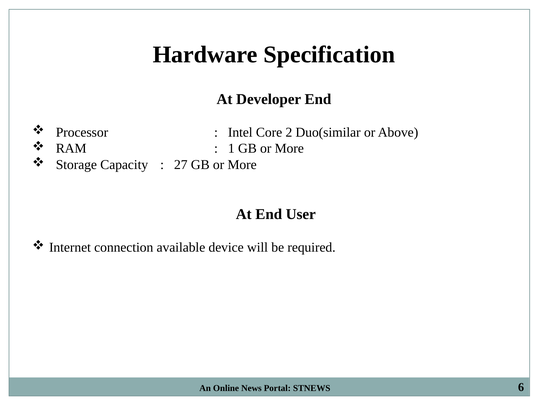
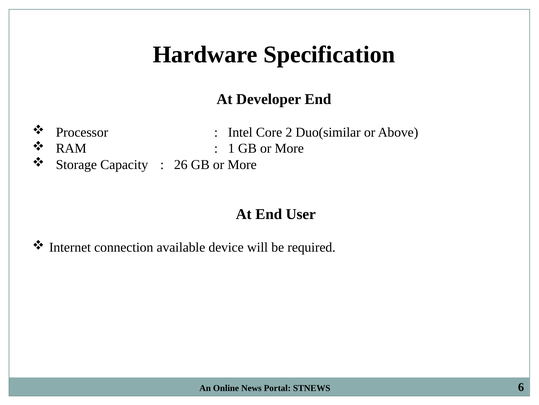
27: 27 -> 26
